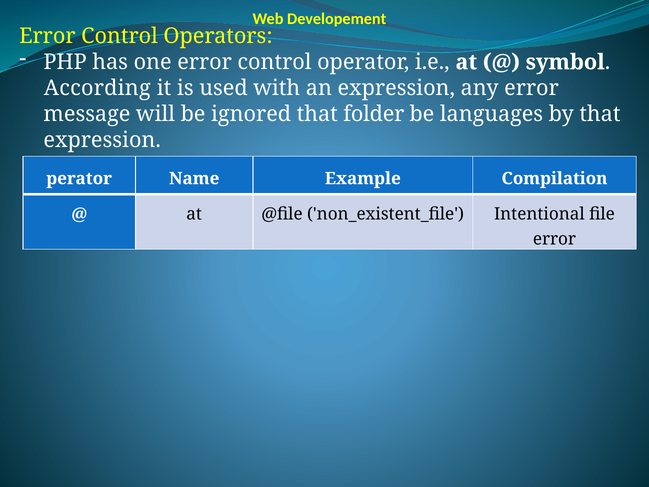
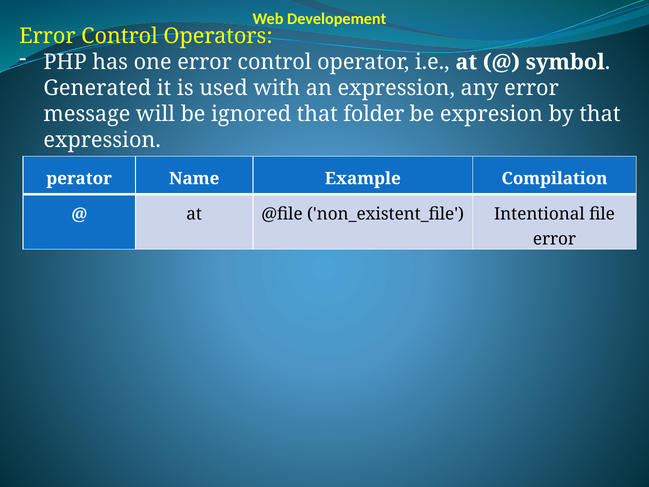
According: According -> Generated
languages: languages -> expresion
